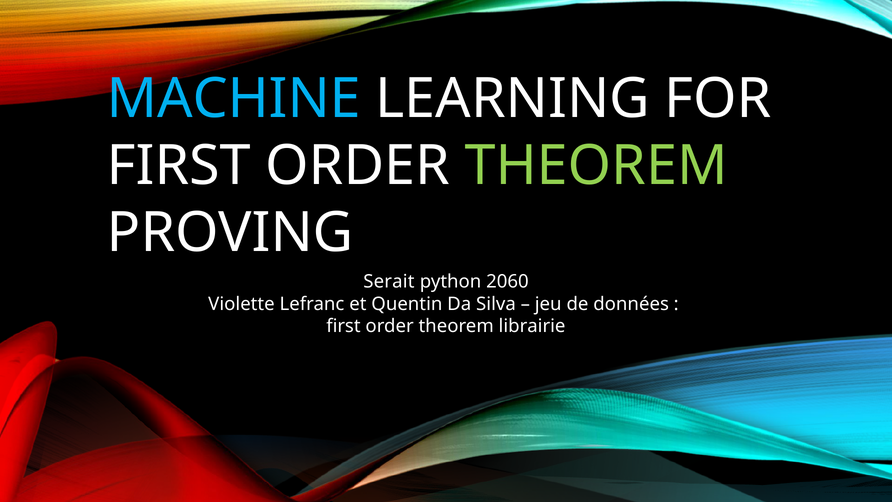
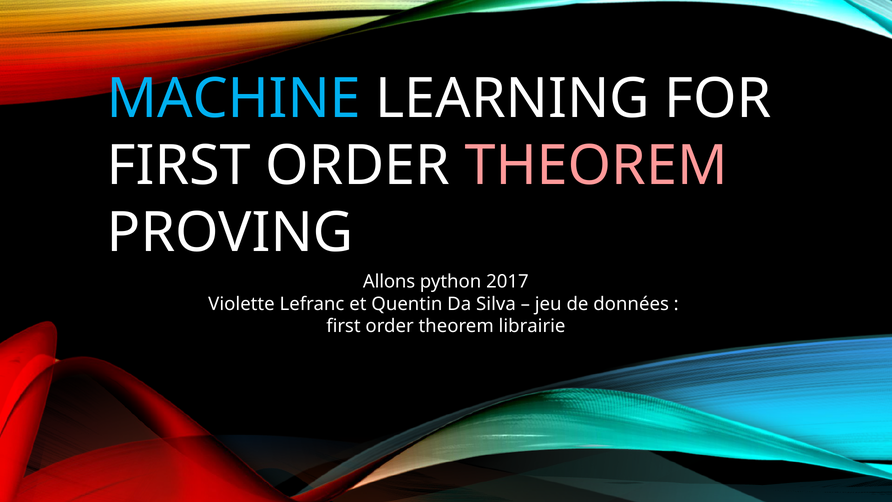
THEOREM at (596, 166) colour: light green -> pink
Serait: Serait -> Allons
2060: 2060 -> 2017
